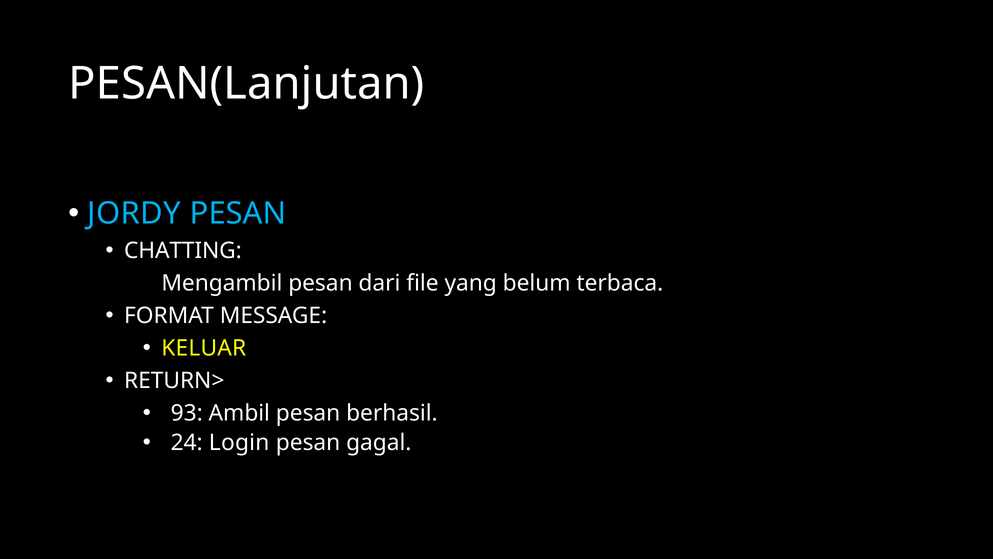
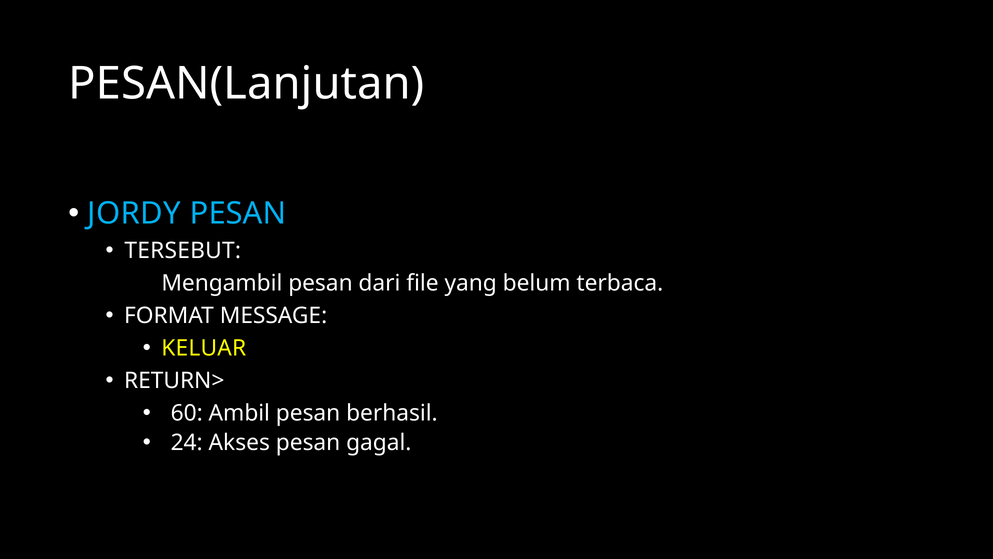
CHATTING: CHATTING -> TERSEBUT
93: 93 -> 60
Login: Login -> Akses
